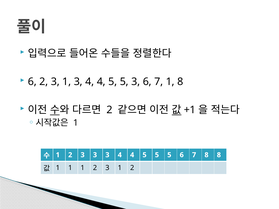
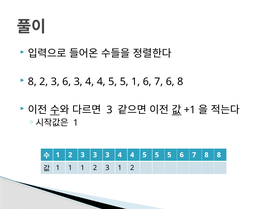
6 at (32, 82): 6 -> 8
1 at (67, 82): 1 -> 6
5 3: 3 -> 1
7 1: 1 -> 6
2 at (110, 110): 2 -> 3
